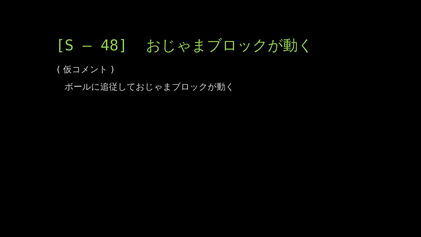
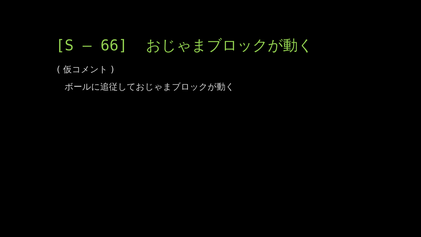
48: 48 -> 66
